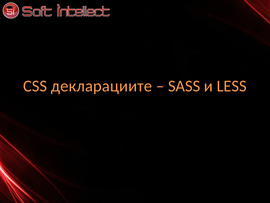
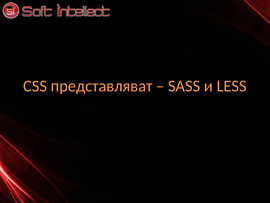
декларациите: декларациите -> представляват
